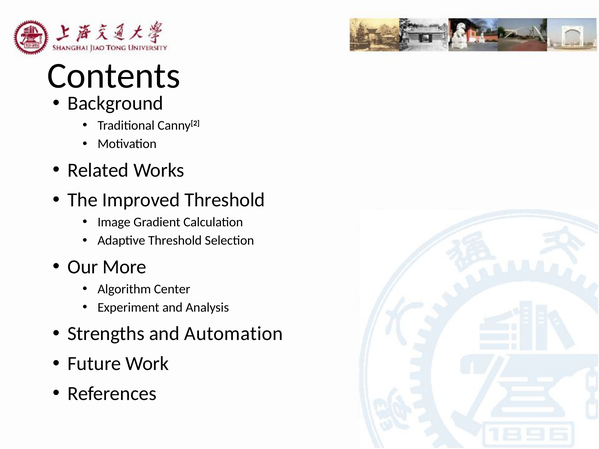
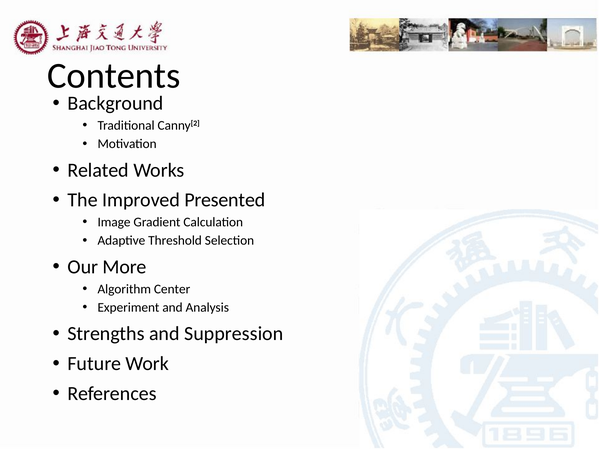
Improved Threshold: Threshold -> Presented
Automation: Automation -> Suppression
